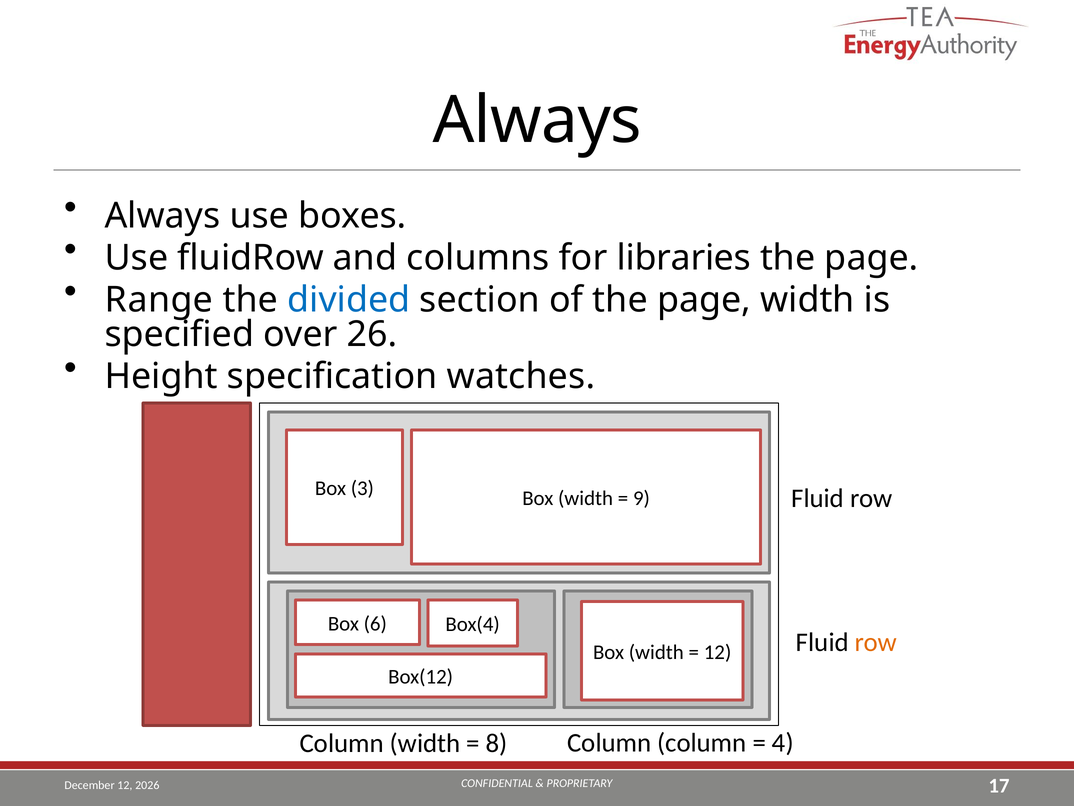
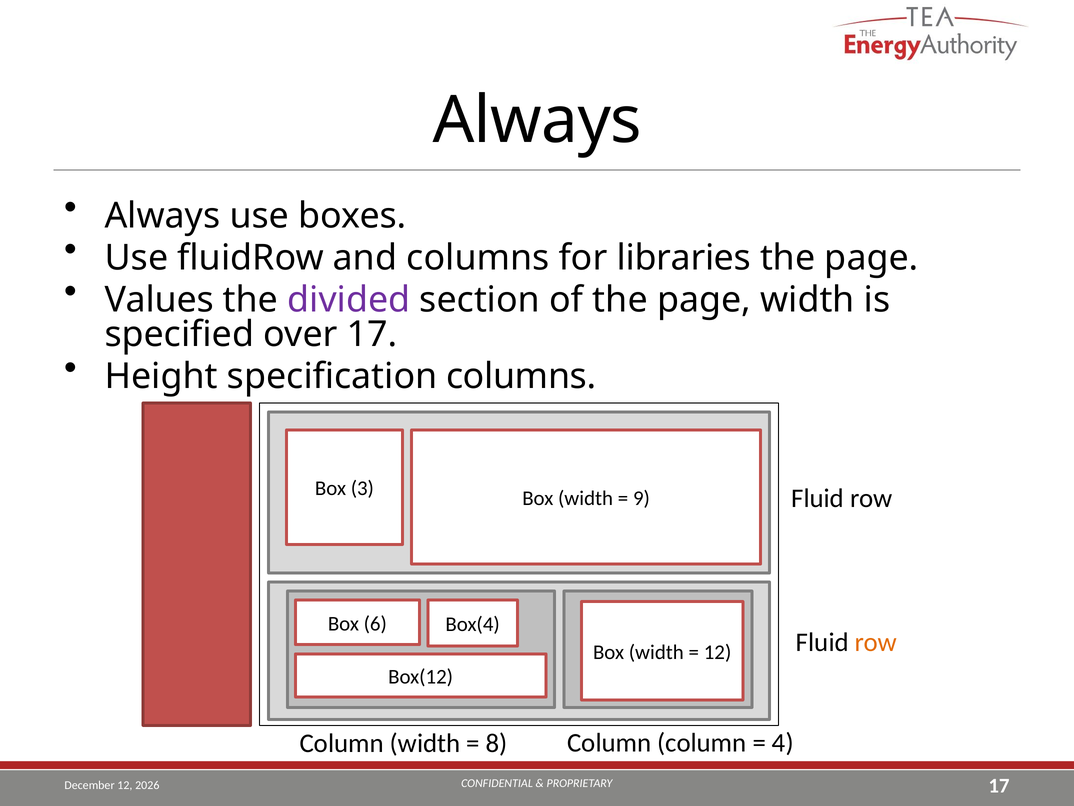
Range: Range -> Values
divided colour: blue -> purple
over 26: 26 -> 17
specification watches: watches -> columns
